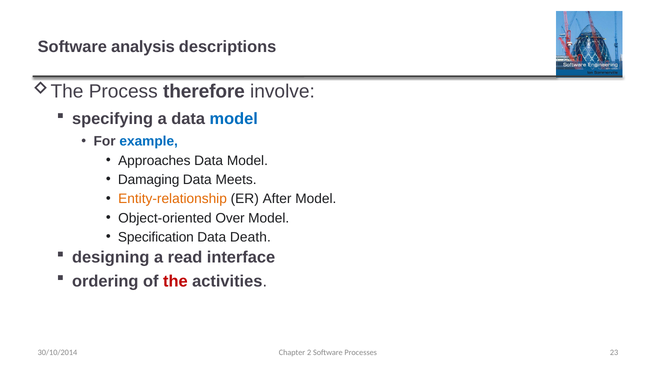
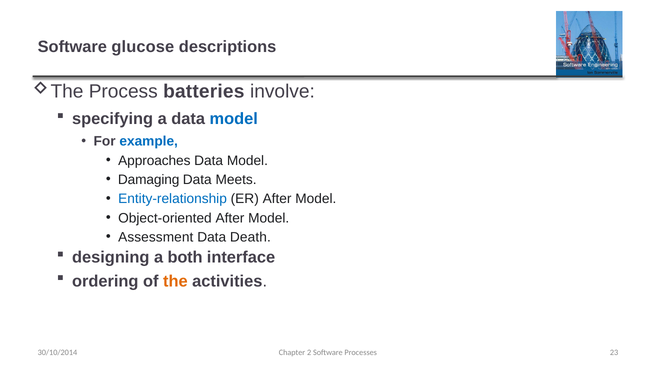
analysis: analysis -> glucose
therefore: therefore -> batteries
Entity-relationship colour: orange -> blue
Object-oriented Over: Over -> After
Specification: Specification -> Assessment
read: read -> both
the colour: red -> orange
